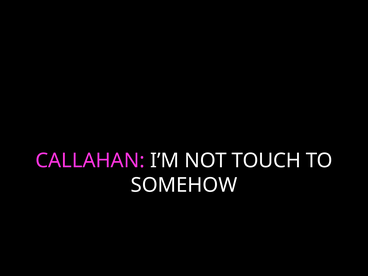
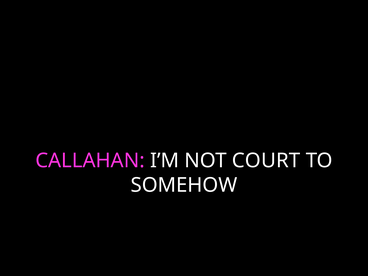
TOUCH: TOUCH -> COURT
